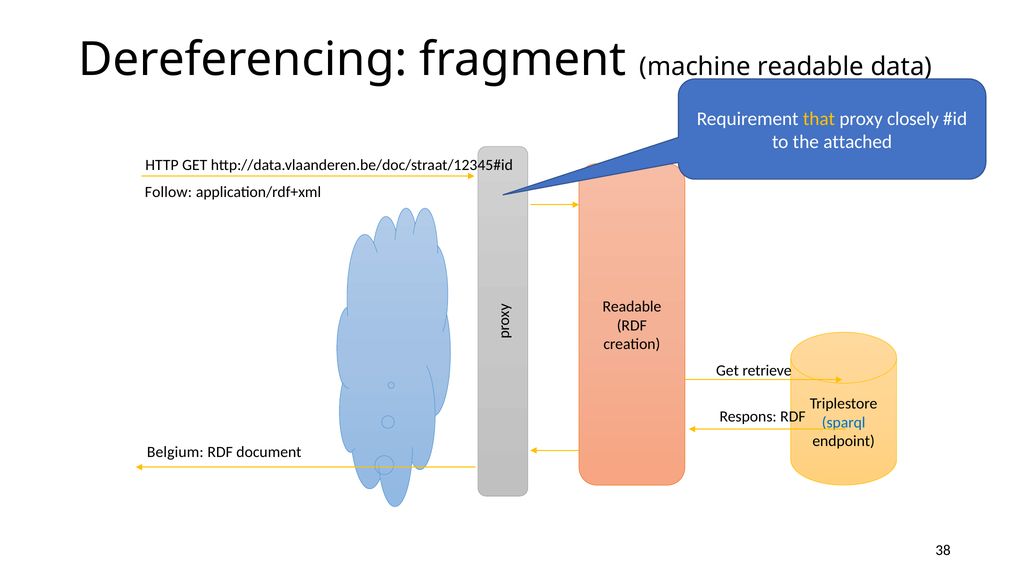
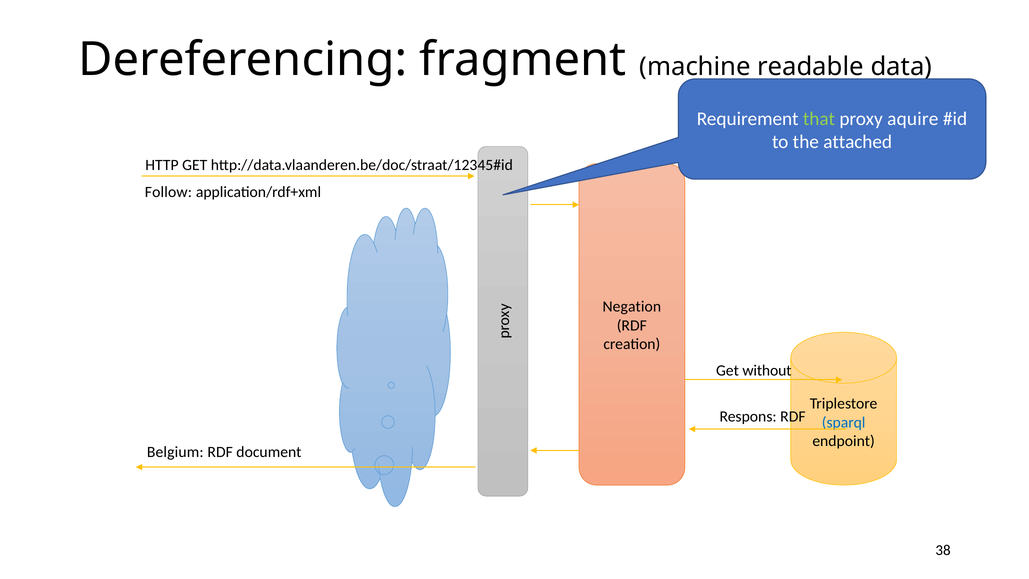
that colour: yellow -> light green
closely: closely -> aquire
Readable at (632, 307): Readable -> Negation
retrieve: retrieve -> without
